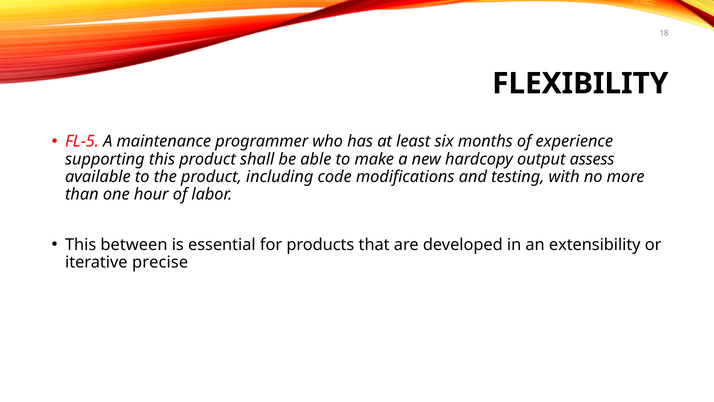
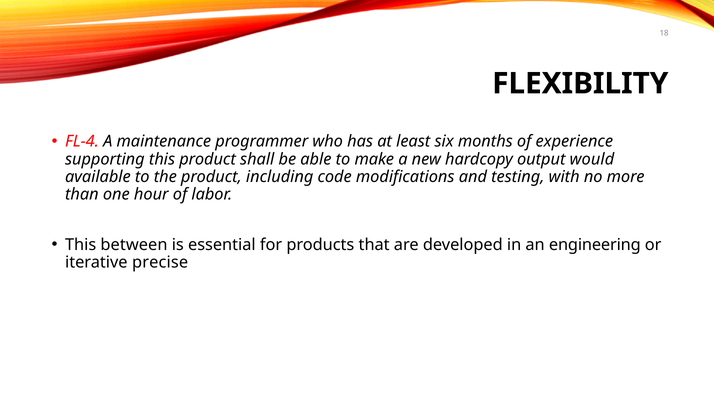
FL-5: FL-5 -> FL-4
assess: assess -> would
extensibility: extensibility -> engineering
